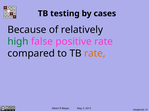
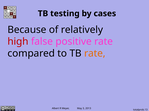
high colour: green -> red
